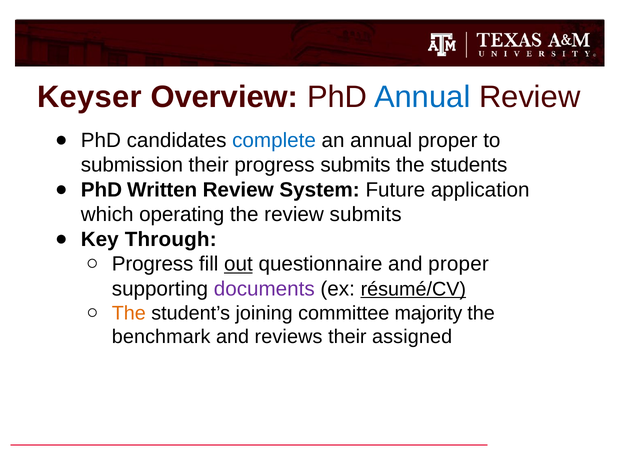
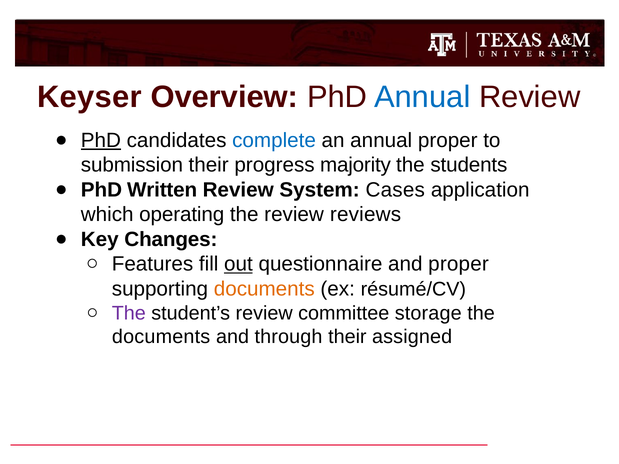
PhD at (101, 140) underline: none -> present
progress submits: submits -> majority
Future: Future -> Cases
review submits: submits -> reviews
Through: Through -> Changes
Progress at (153, 264): Progress -> Features
documents at (264, 289) colour: purple -> orange
résumé/CV underline: present -> none
The at (129, 313) colour: orange -> purple
student’s joining: joining -> review
majority: majority -> storage
benchmark at (161, 337): benchmark -> documents
reviews: reviews -> through
